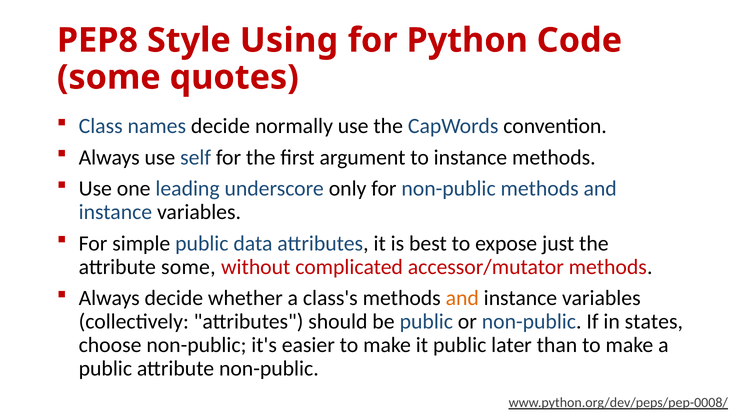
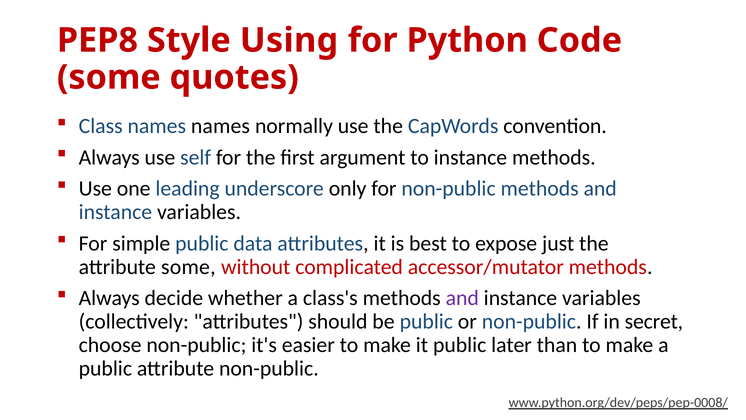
names decide: decide -> names
and at (462, 298) colour: orange -> purple
states: states -> secret
